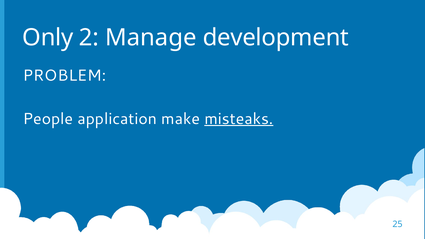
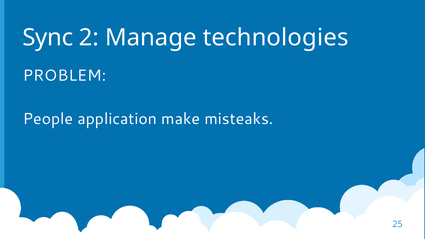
Only: Only -> Sync
development: development -> technologies
misteaks underline: present -> none
